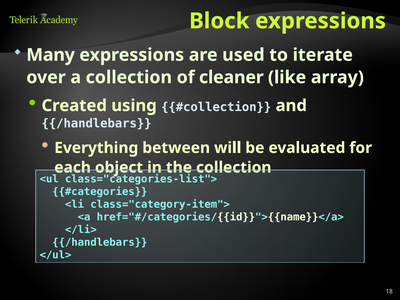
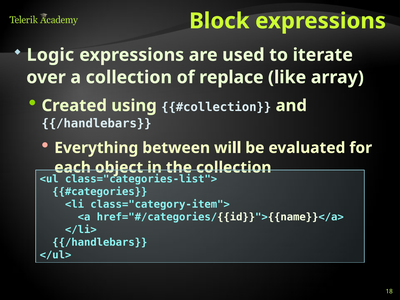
Many: Many -> Logic
cleaner: cleaner -> replace
